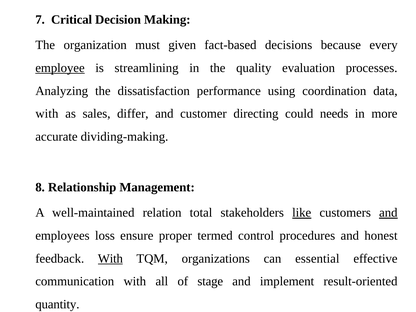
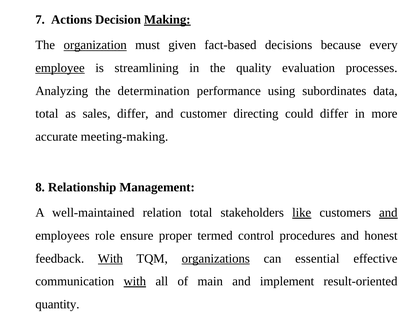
Critical: Critical -> Actions
Making underline: none -> present
organization underline: none -> present
dissatisfaction: dissatisfaction -> determination
coordination: coordination -> subordinates
with at (47, 114): with -> total
could needs: needs -> differ
dividing-making: dividing-making -> meeting-making
loss: loss -> role
organizations underline: none -> present
with at (135, 281) underline: none -> present
stage: stage -> main
